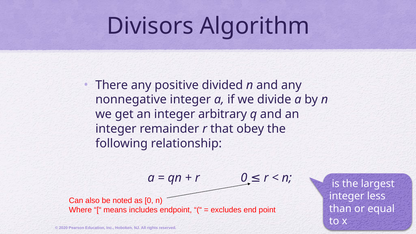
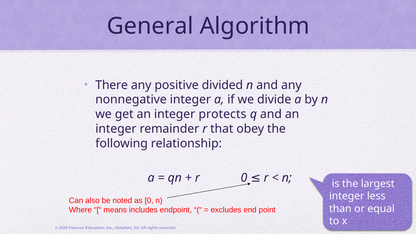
Divisors: Divisors -> General
arbitrary: arbitrary -> protects
